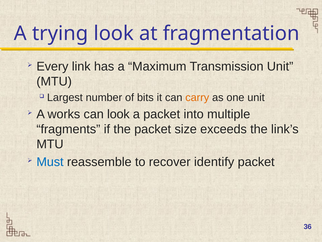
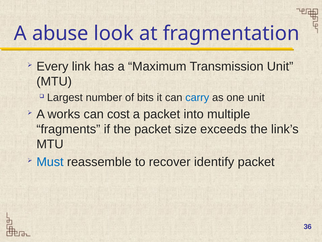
trying: trying -> abuse
carry colour: orange -> blue
can look: look -> cost
